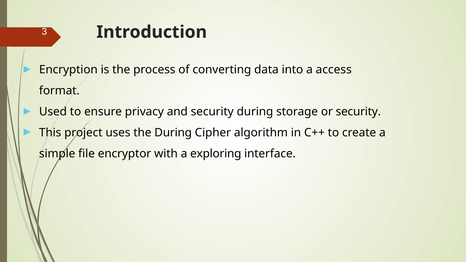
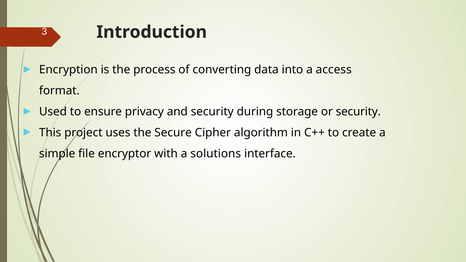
the During: During -> Secure
exploring: exploring -> solutions
